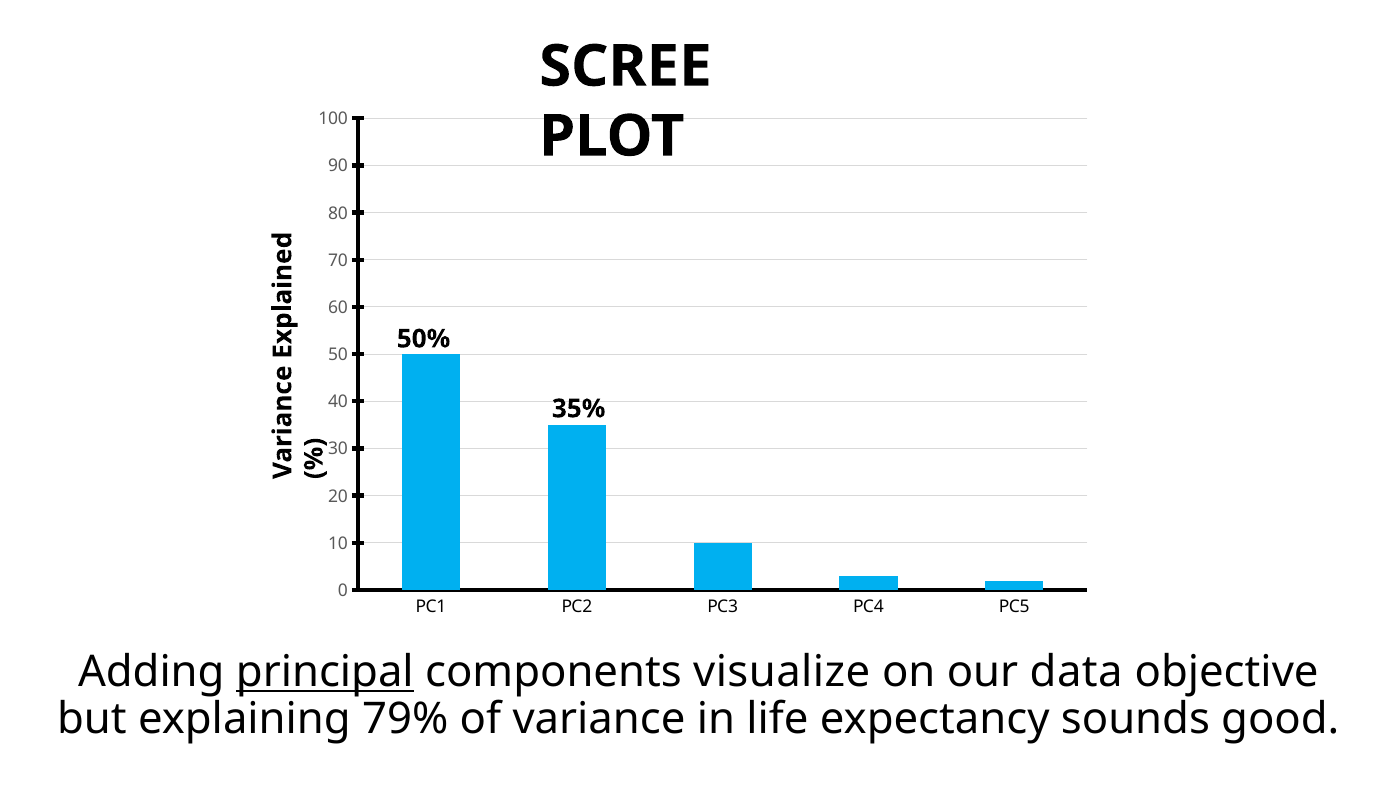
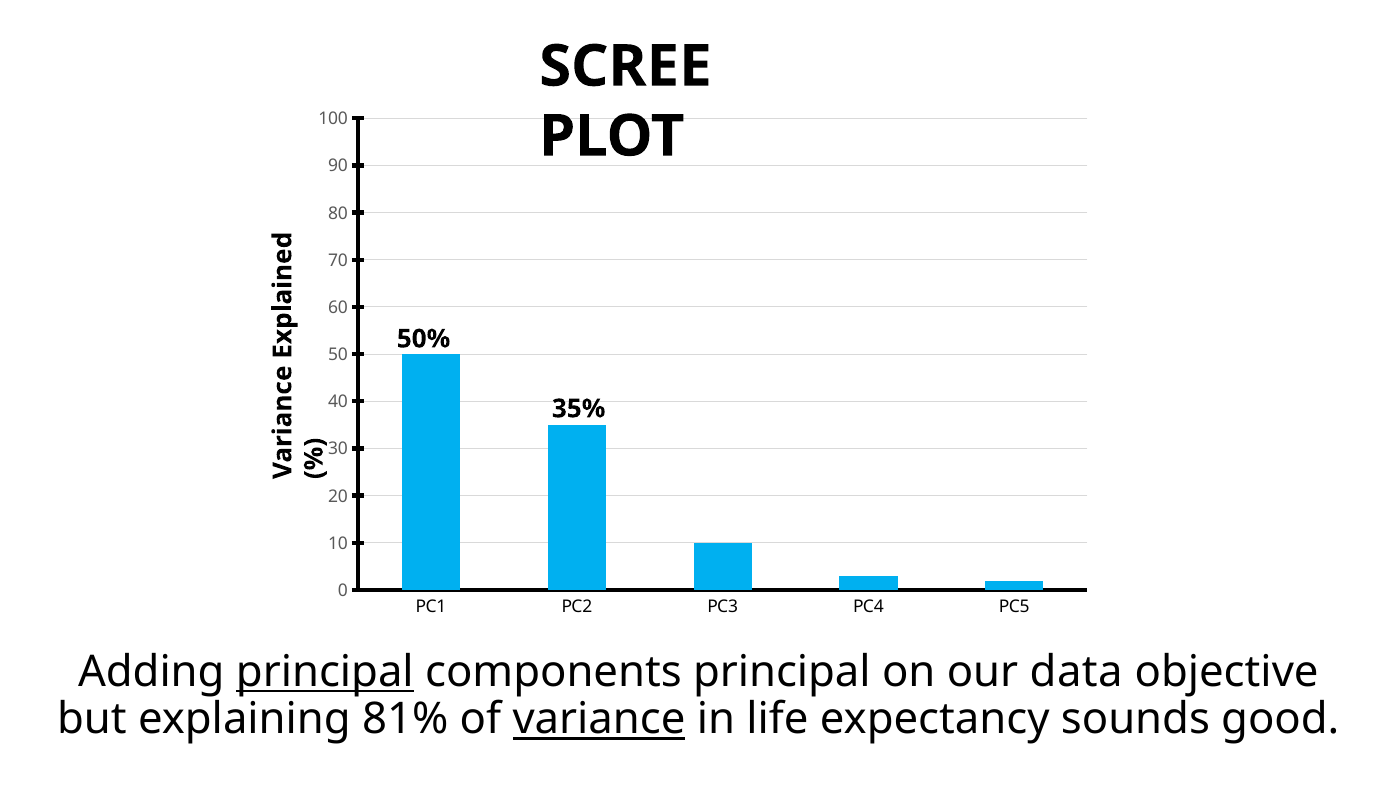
components visualize: visualize -> principal
79%: 79% -> 81%
variance underline: none -> present
